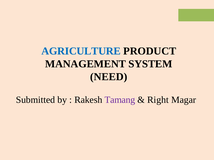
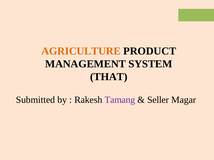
AGRICULTURE colour: blue -> orange
NEED: NEED -> THAT
Right: Right -> Seller
